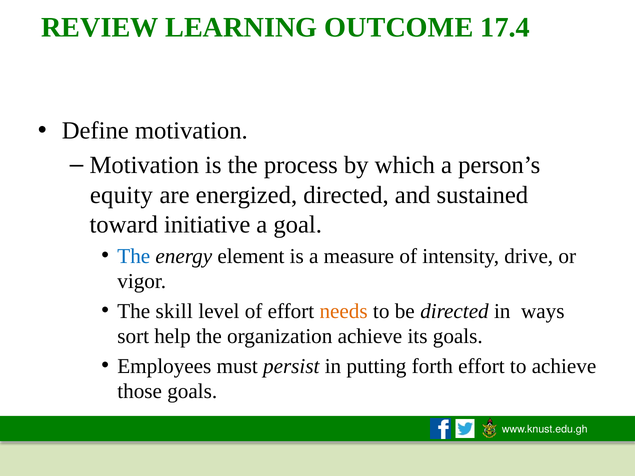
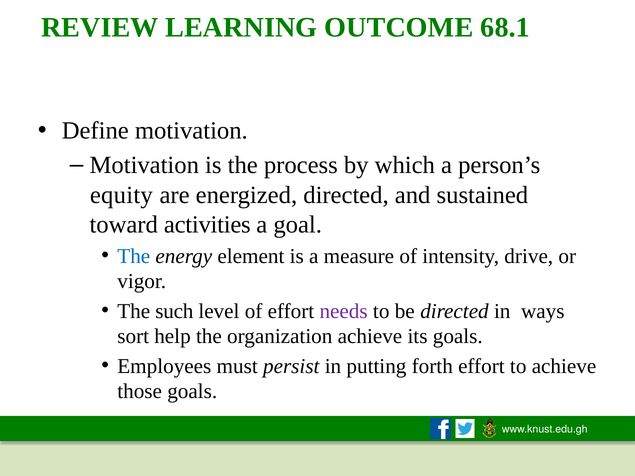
17.4: 17.4 -> 68.1
initiative: initiative -> activities
skill: skill -> such
needs colour: orange -> purple
